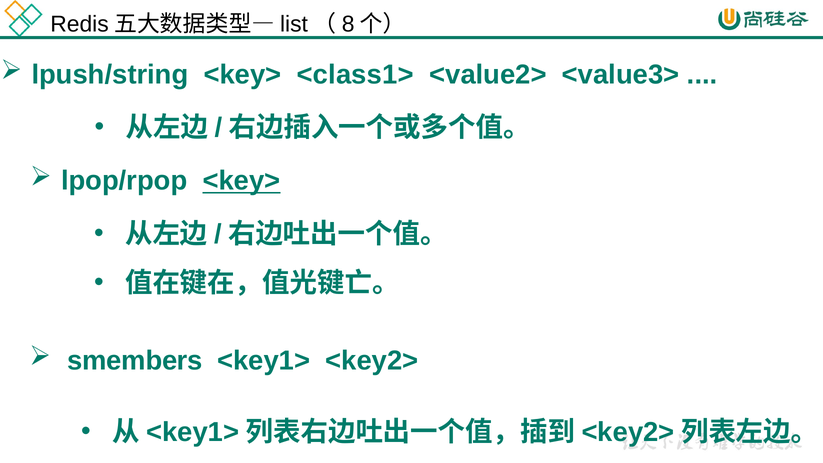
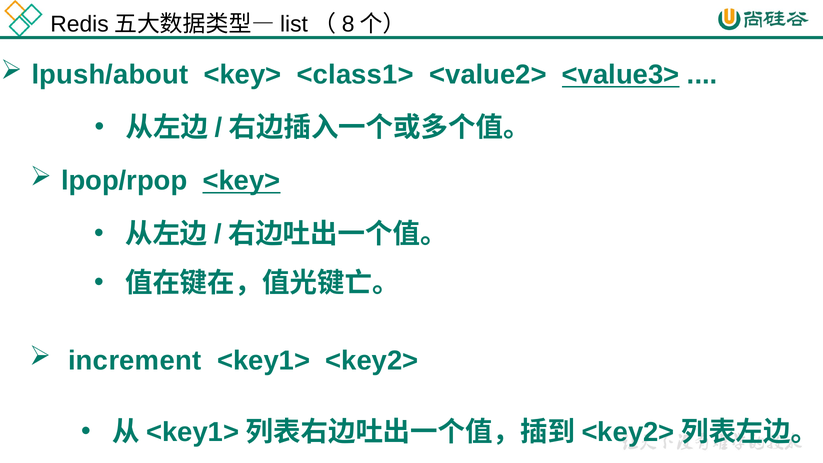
lpush/string: lpush/string -> lpush/about
<value3> underline: none -> present
smembers: smembers -> increment
